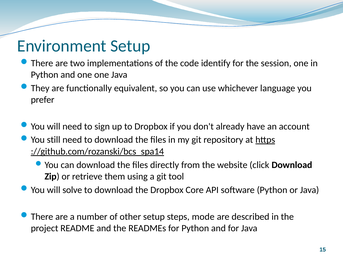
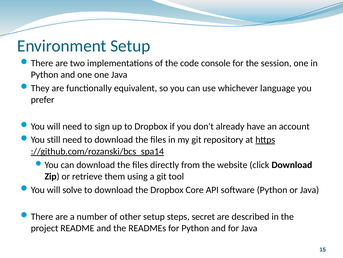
identify: identify -> console
mode: mode -> secret
